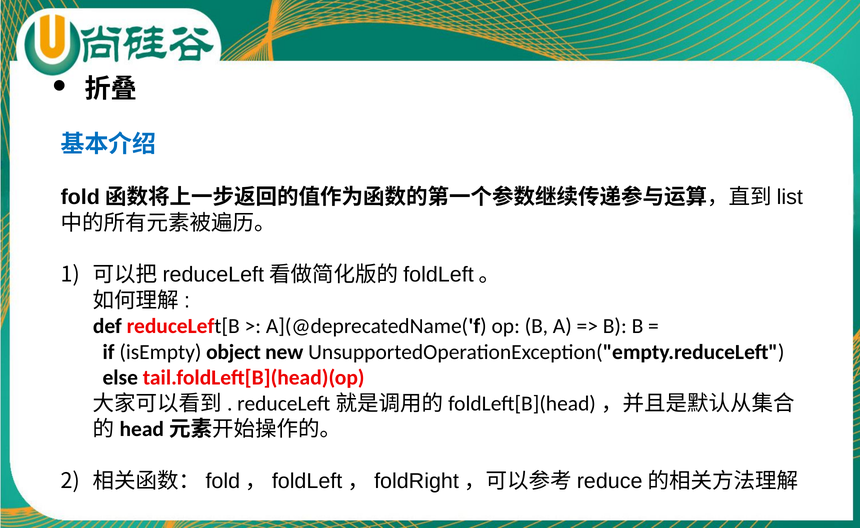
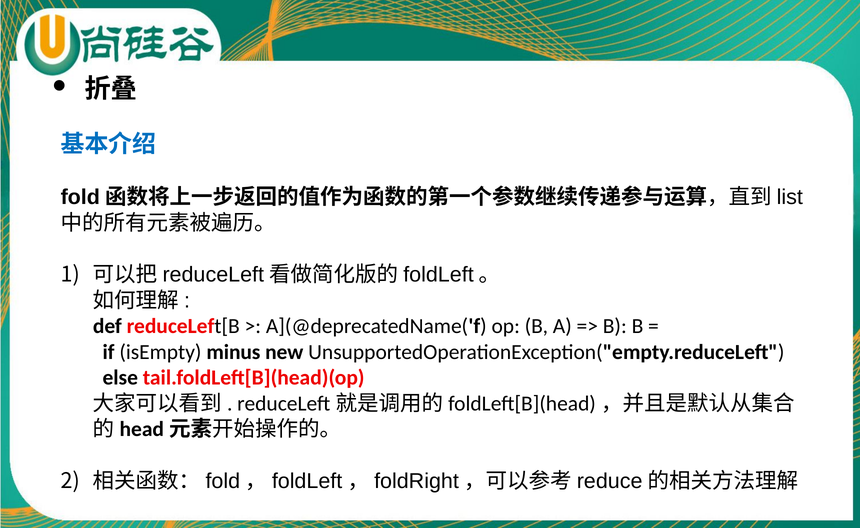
object: object -> minus
